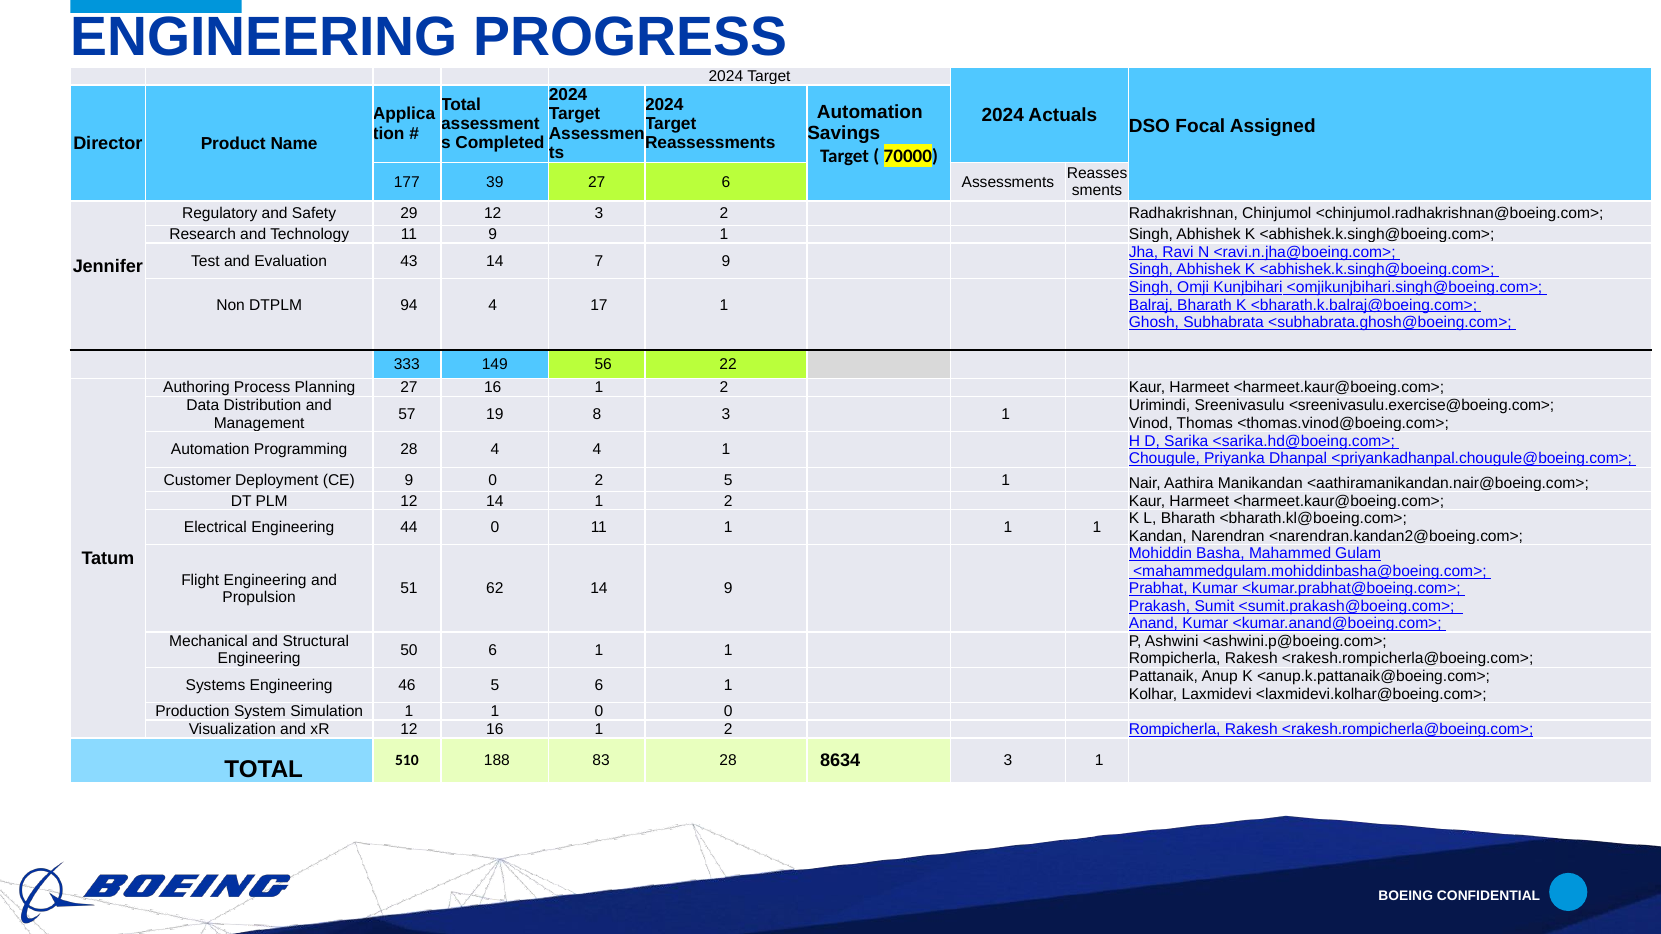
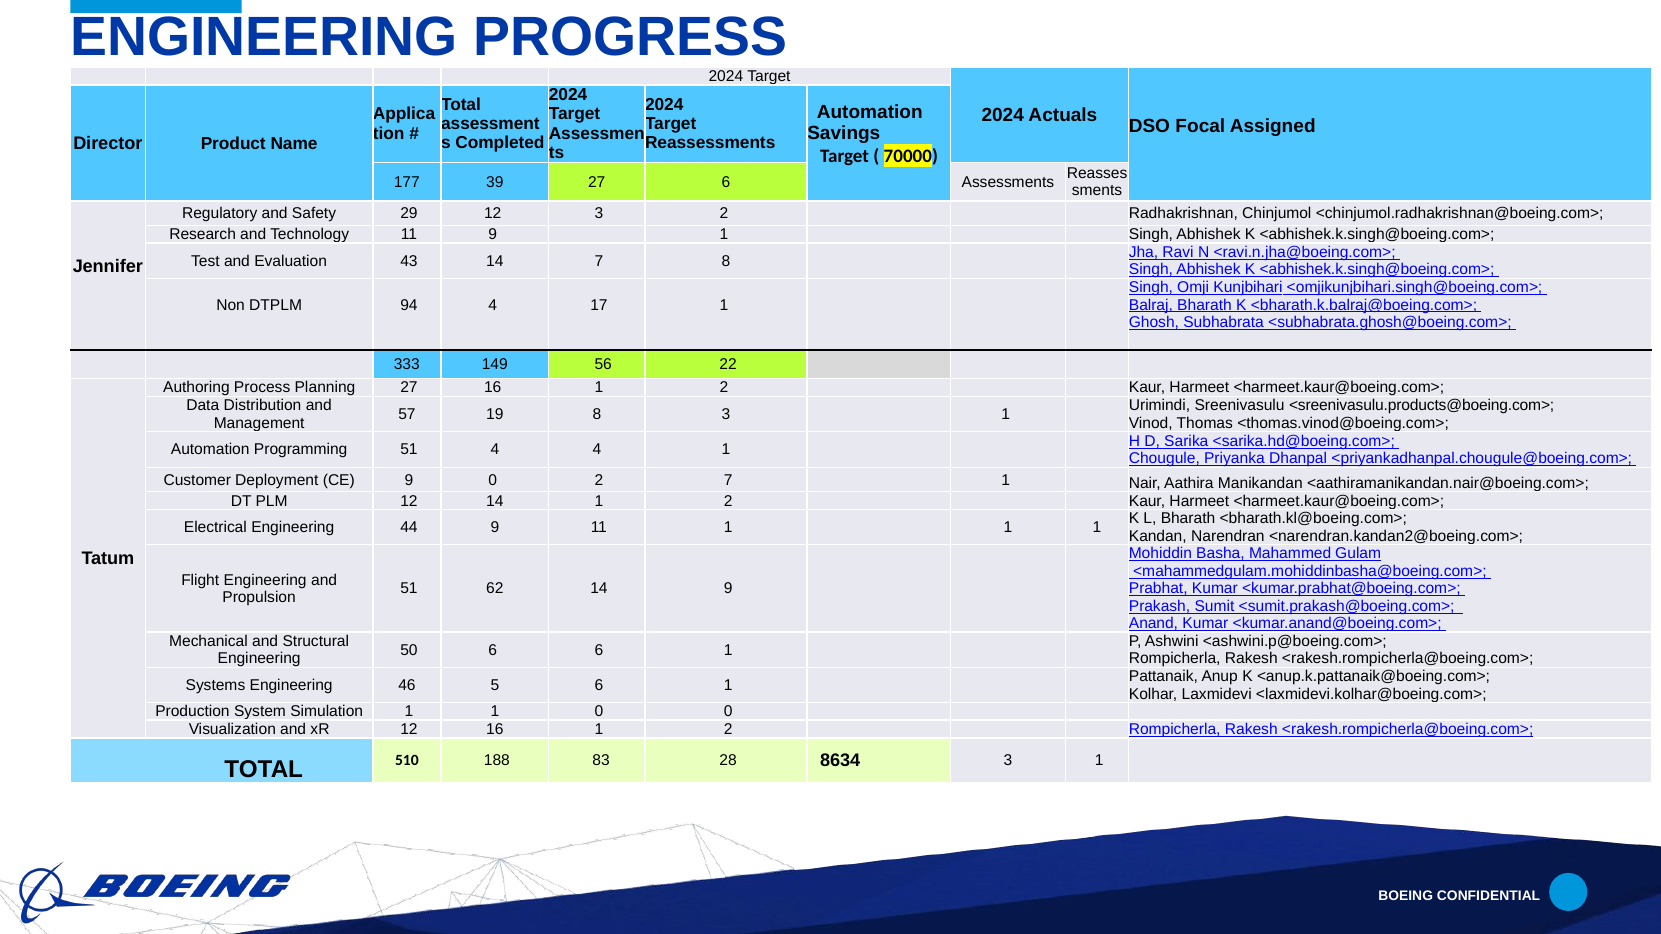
7 9: 9 -> 8
<sreenivasulu.exercise@boeing.com>: <sreenivasulu.exercise@boeing.com> -> <sreenivasulu.products@boeing.com>
Programming 28: 28 -> 51
2 5: 5 -> 7
44 0: 0 -> 9
50 6 1: 1 -> 6
